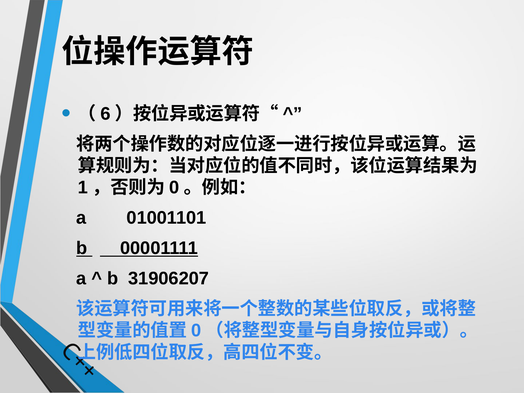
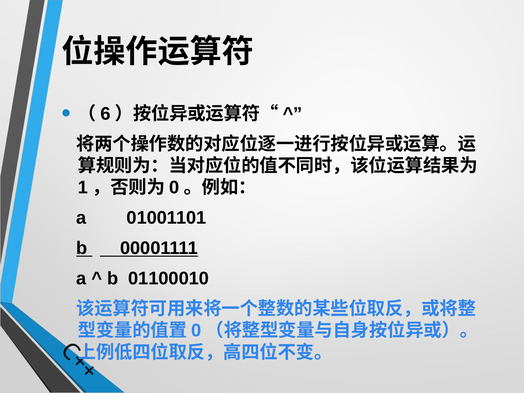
31906207: 31906207 -> 01100010
